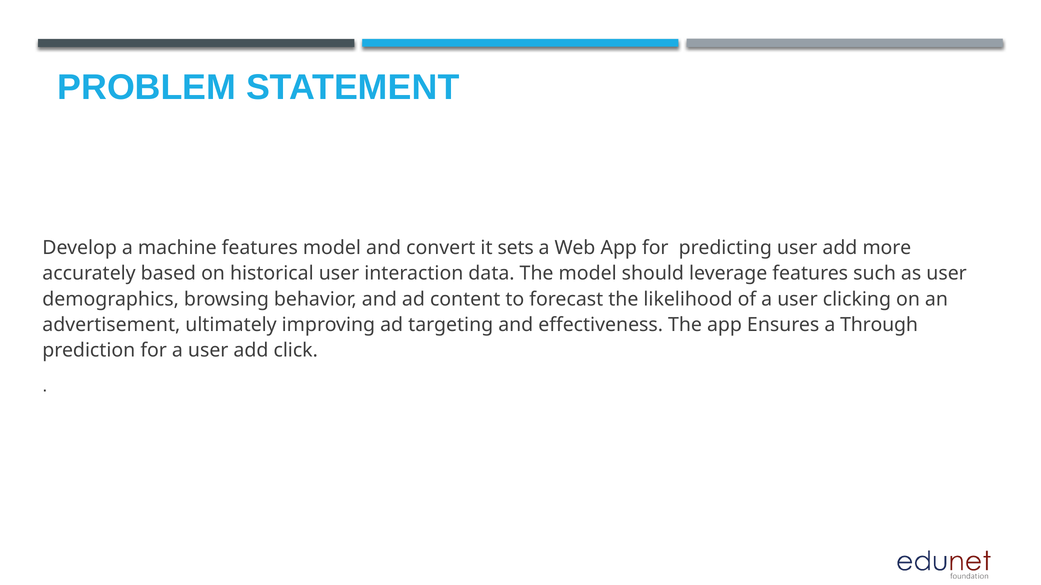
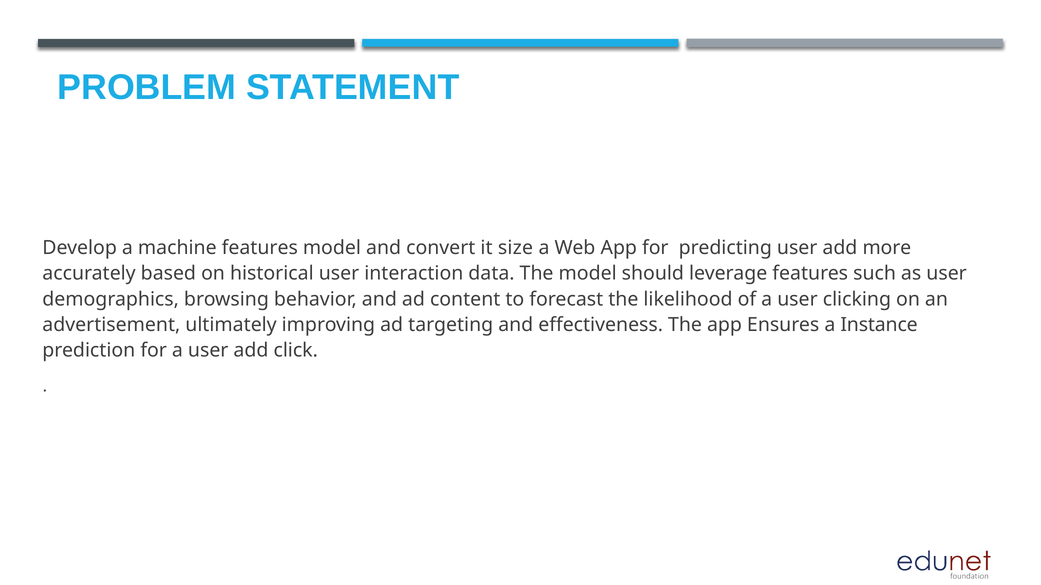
sets: sets -> size
Through: Through -> Instance
